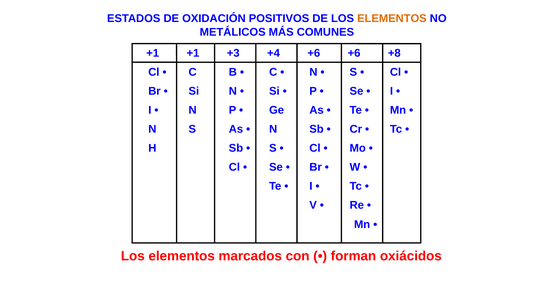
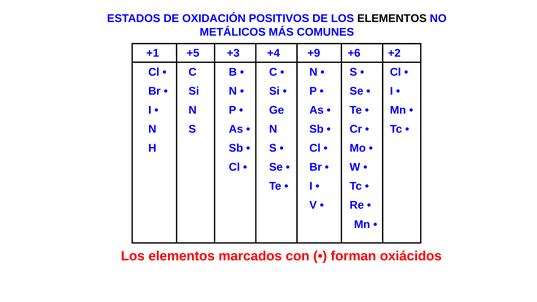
ELEMENTOS at (392, 19) colour: orange -> black
+1 +1: +1 -> +5
+4 +6: +6 -> +9
+8: +8 -> +2
